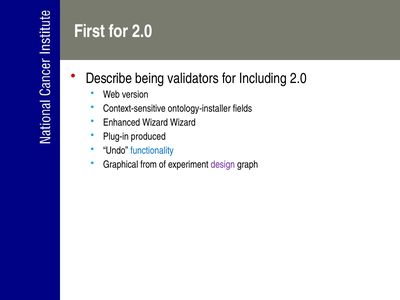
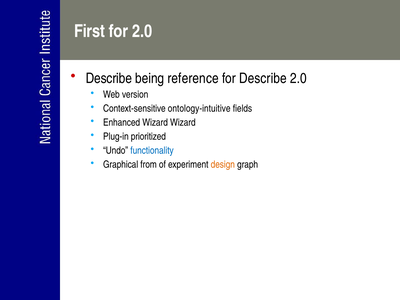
validators: validators -> reference
for Including: Including -> Describe
ontology-installer: ontology-installer -> ontology-intuitive
produced: produced -> prioritized
design colour: purple -> orange
